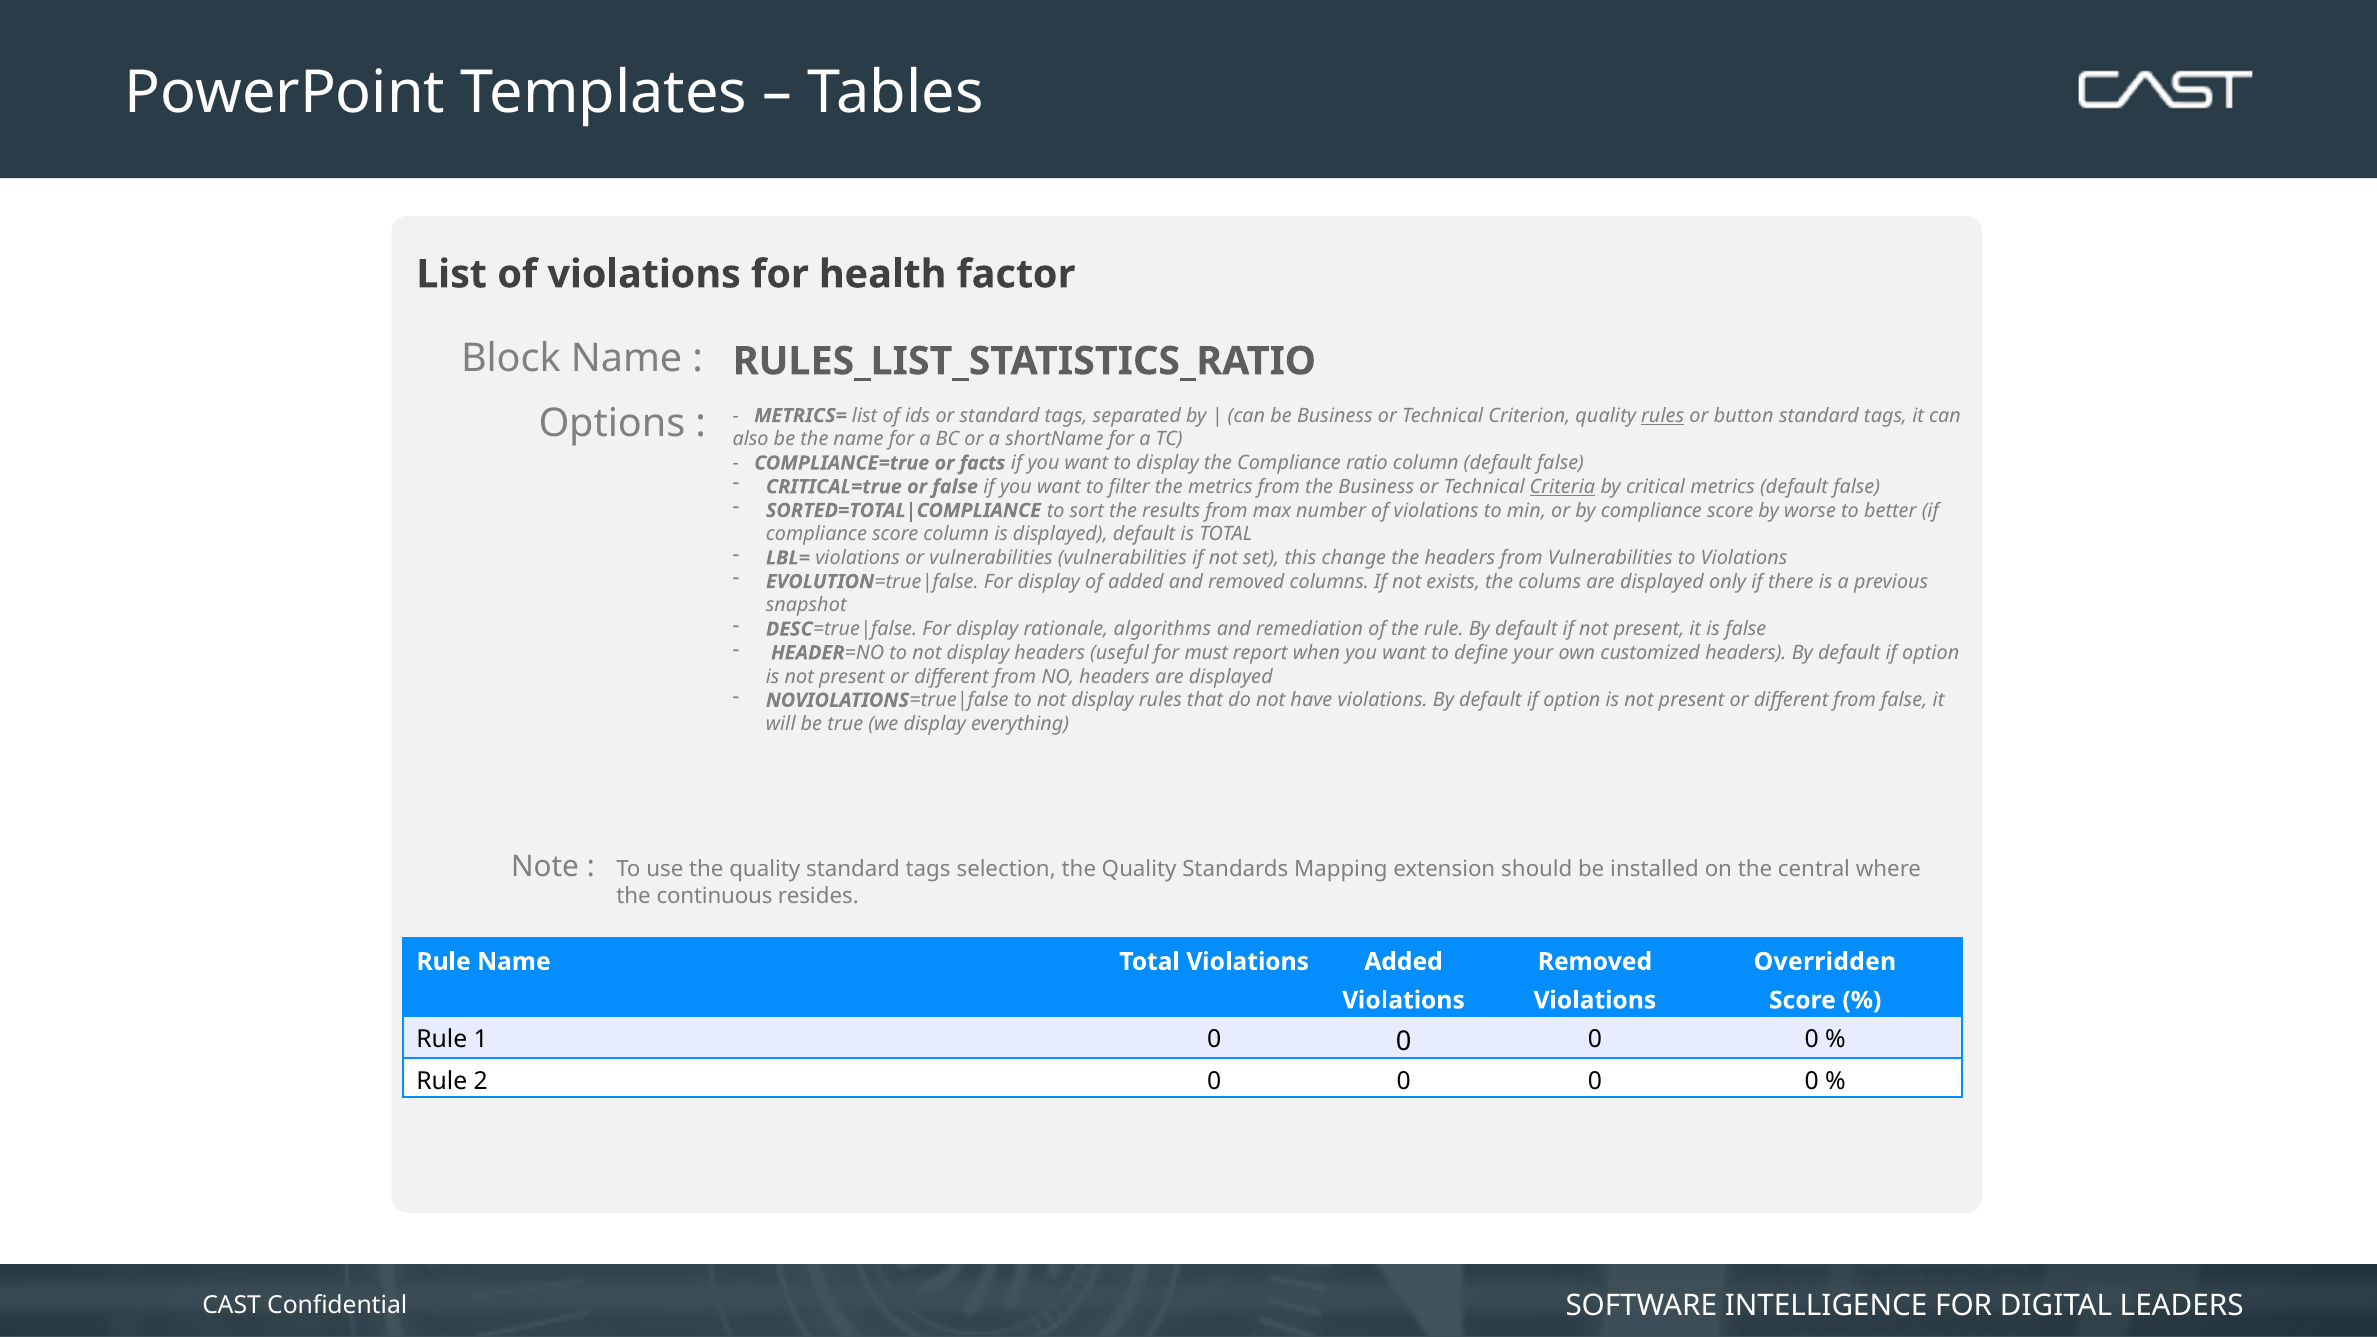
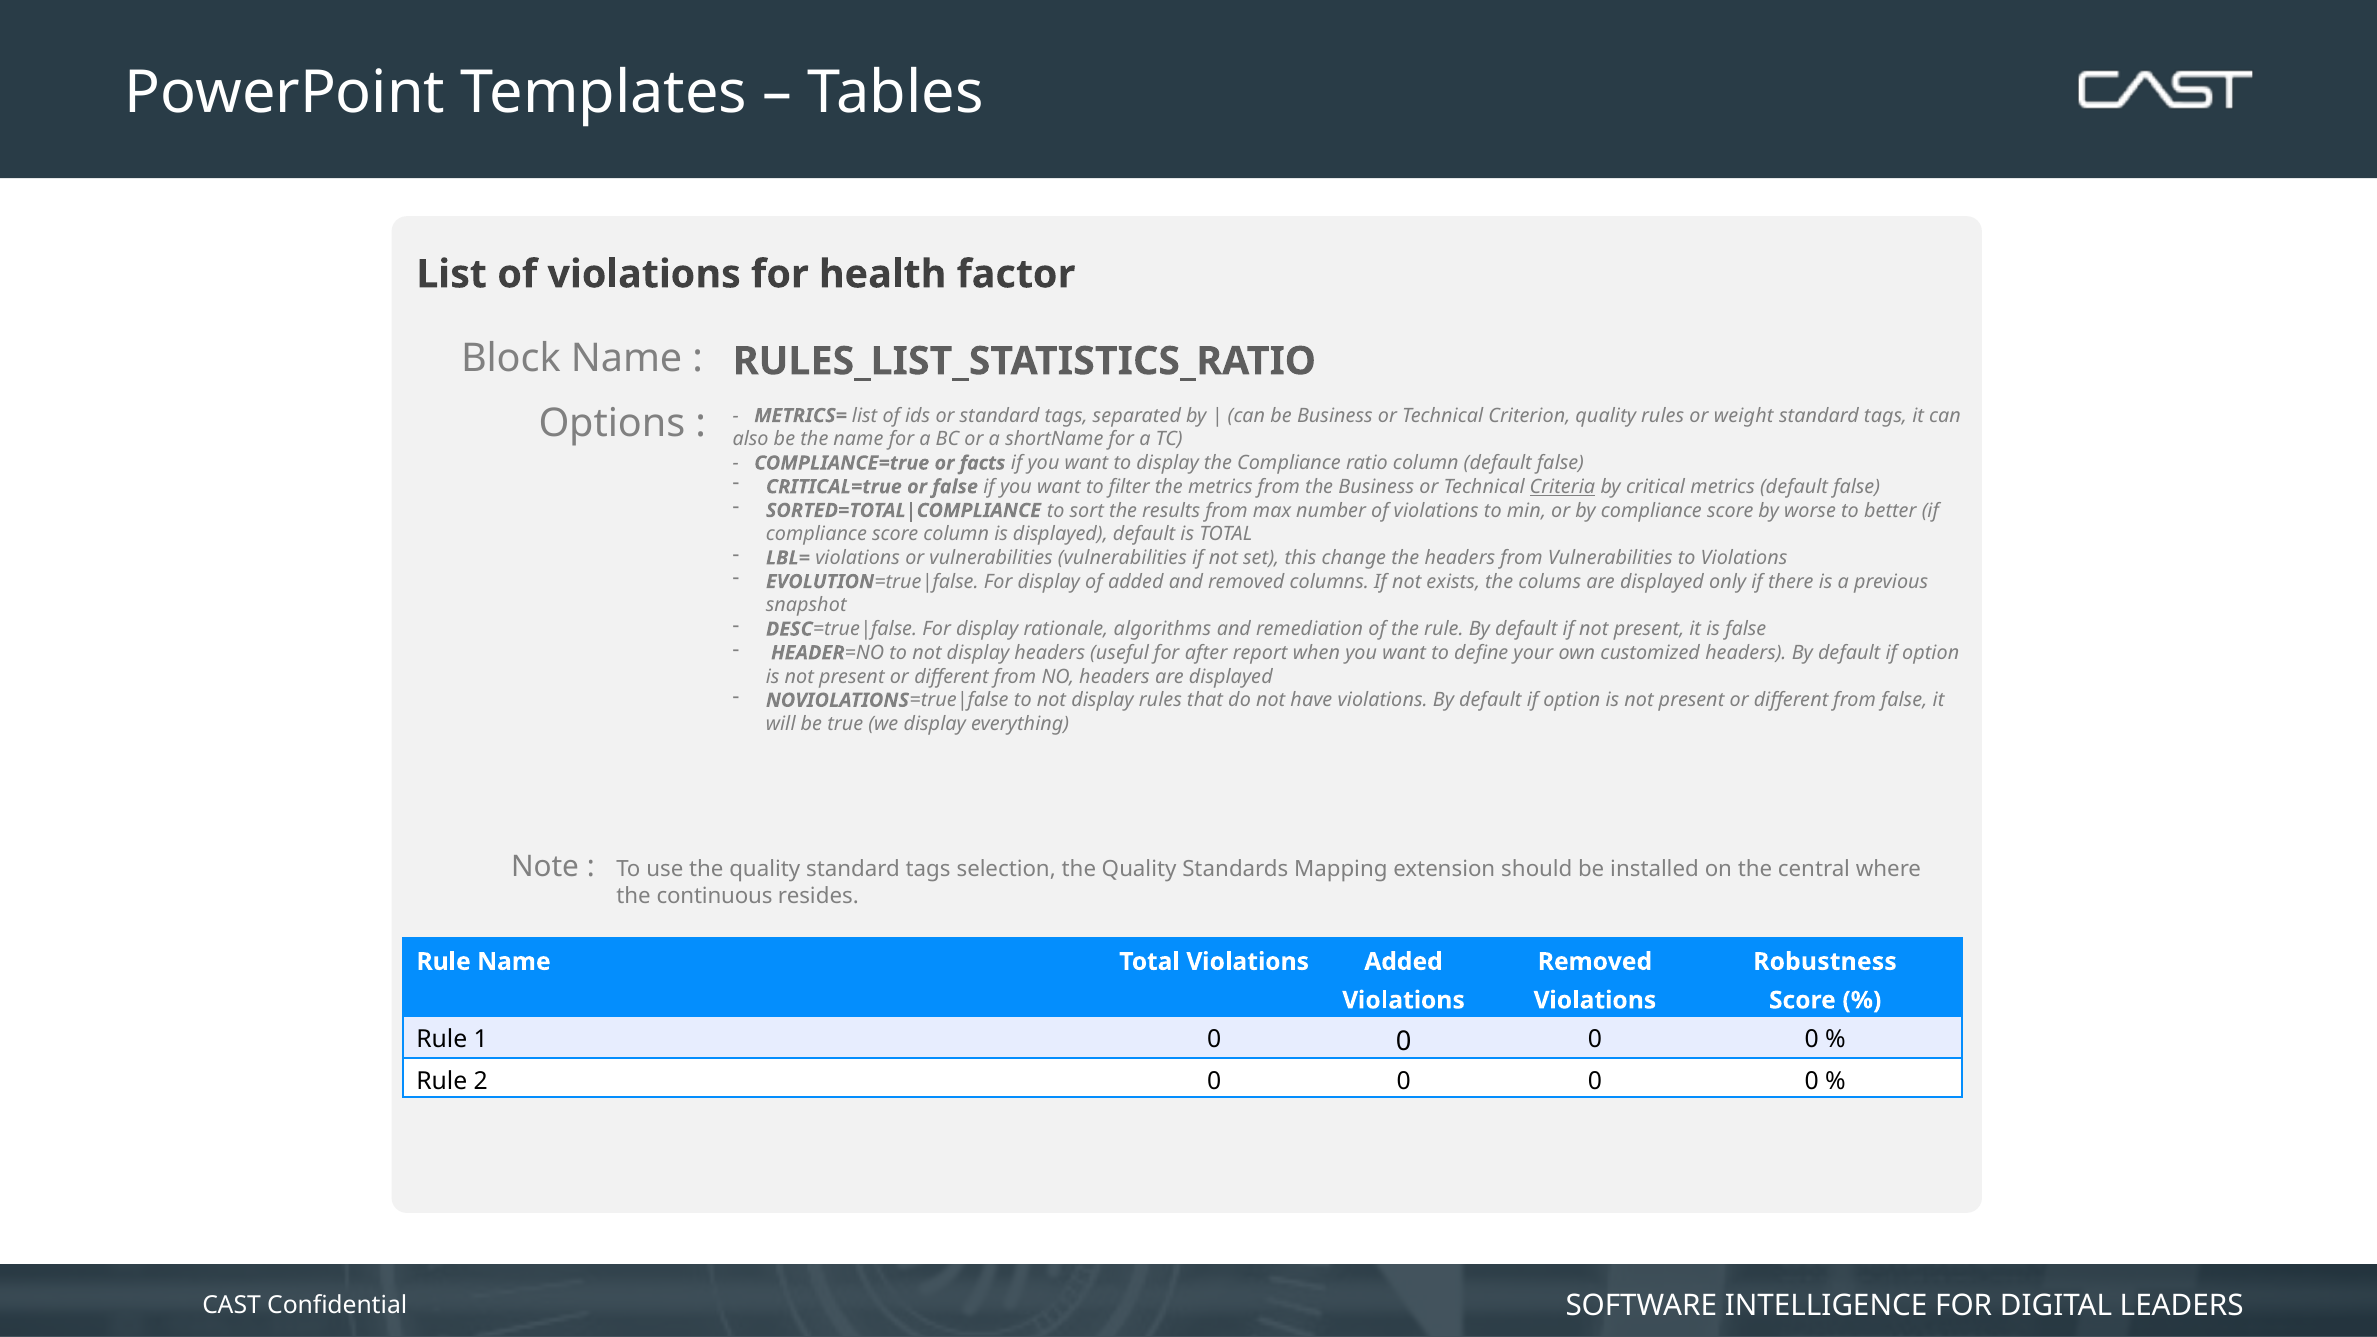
rules at (1663, 416) underline: present -> none
button: button -> weight
must: must -> after
Overridden: Overridden -> Robustness
